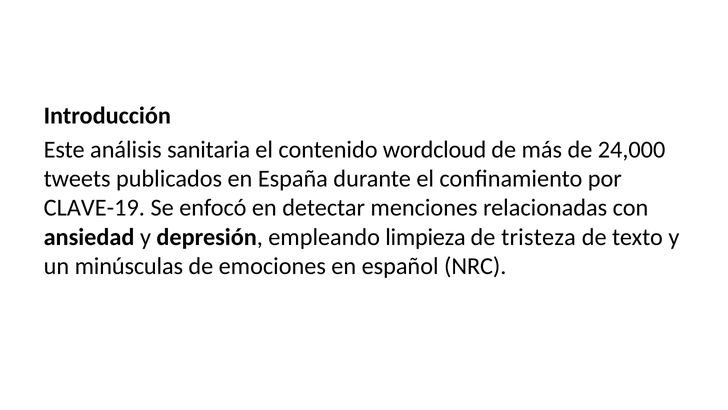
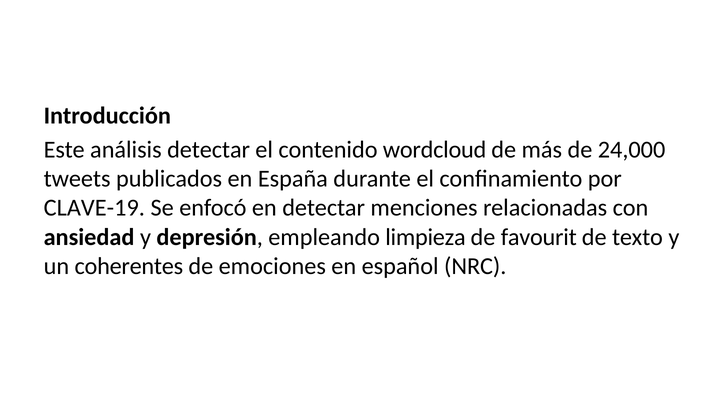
análisis sanitaria: sanitaria -> detectar
tristeza: tristeza -> favourit
minúsculas: minúsculas -> coherentes
